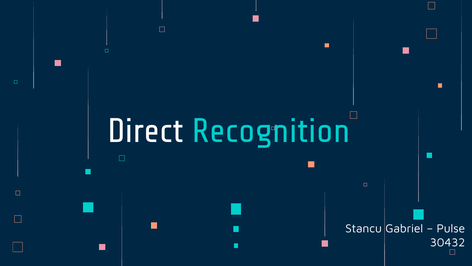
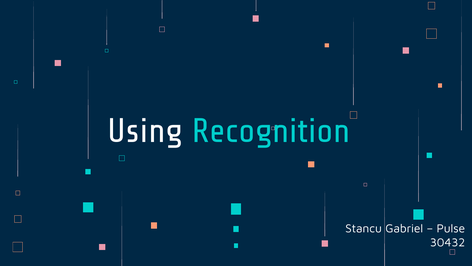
Direct: Direct -> Using
